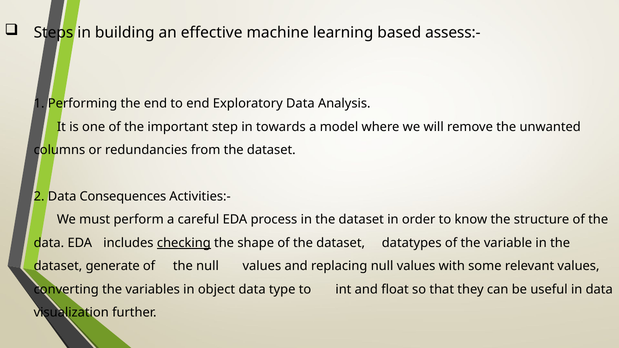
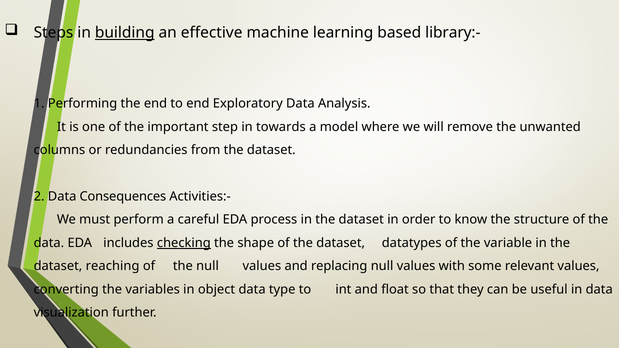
building underline: none -> present
assess:-: assess:- -> library:-
generate: generate -> reaching
